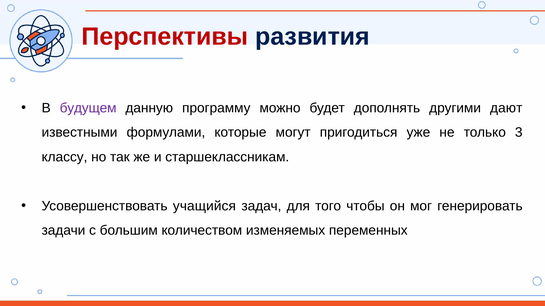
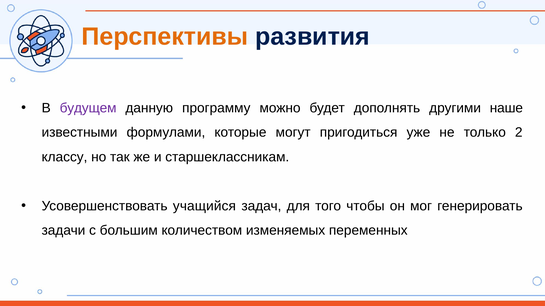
Перспективы colour: red -> orange
дают: дают -> наше
3: 3 -> 2
